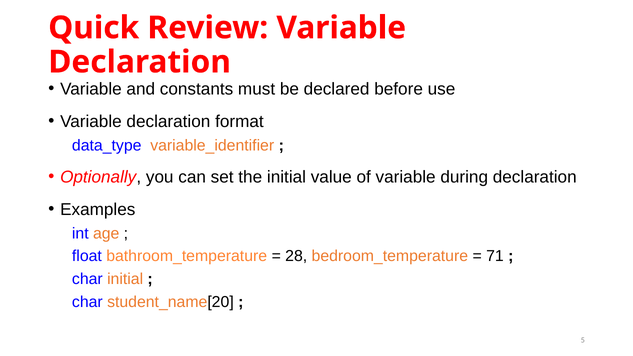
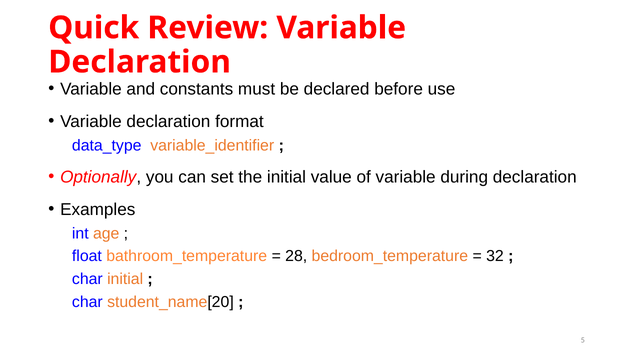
71: 71 -> 32
